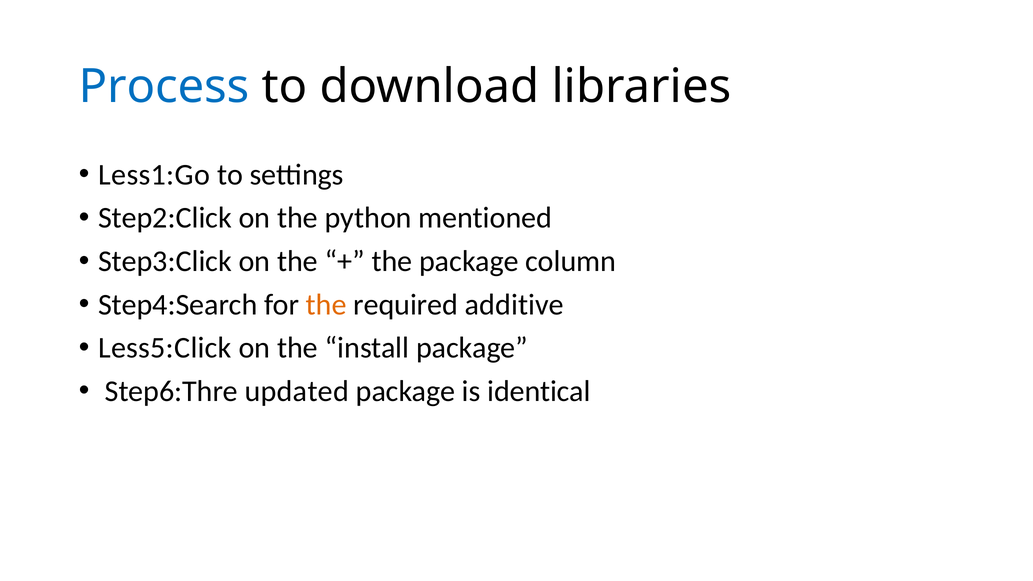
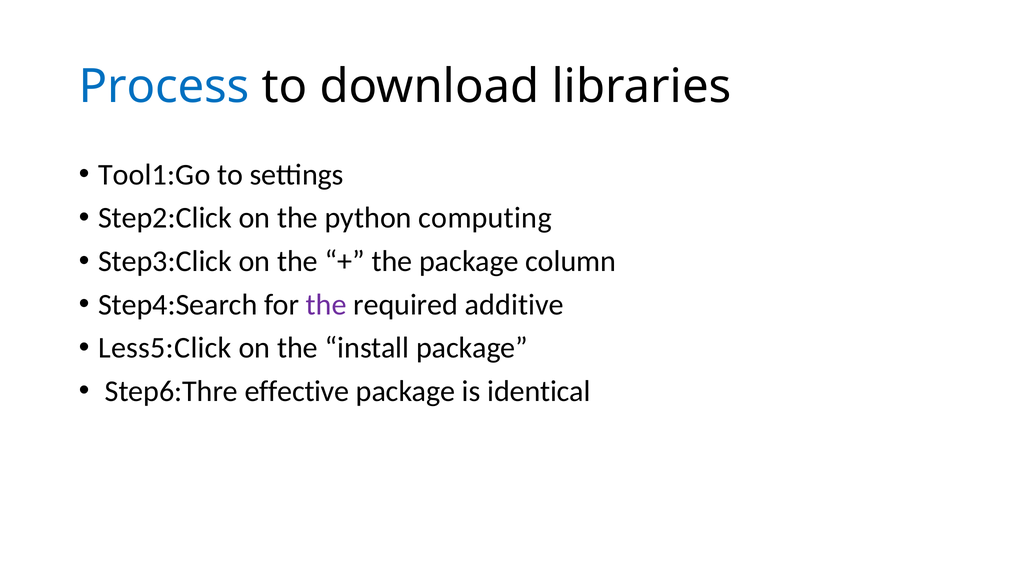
Less1:Go: Less1:Go -> Tool1:Go
mentioned: mentioned -> computing
the at (326, 305) colour: orange -> purple
updated: updated -> effective
